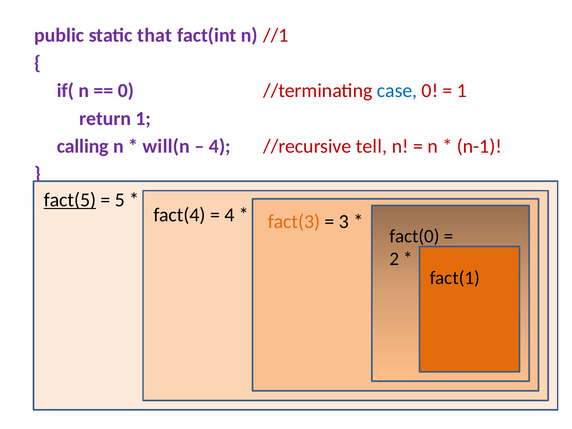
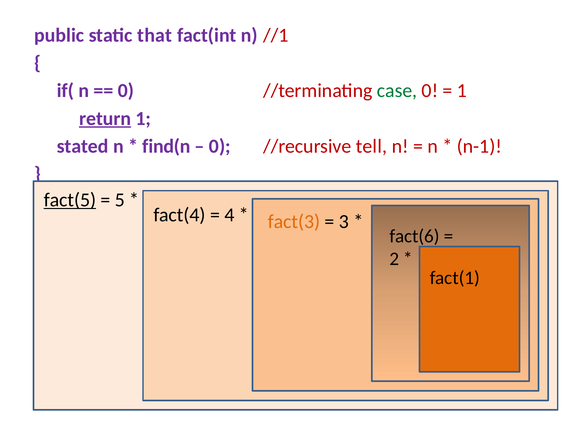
case colour: blue -> green
return underline: none -> present
calling: calling -> stated
will(n: will(n -> find(n
4 at (220, 146): 4 -> 0
fact(0: fact(0 -> fact(6
